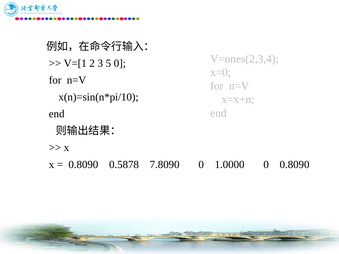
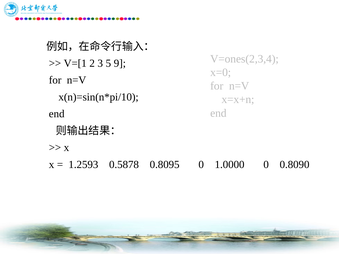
5 0: 0 -> 9
0.8090 at (83, 165): 0.8090 -> 1.2593
7.8090: 7.8090 -> 0.8095
